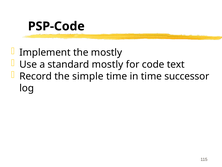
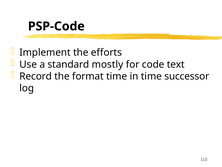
the mostly: mostly -> efforts
simple: simple -> format
